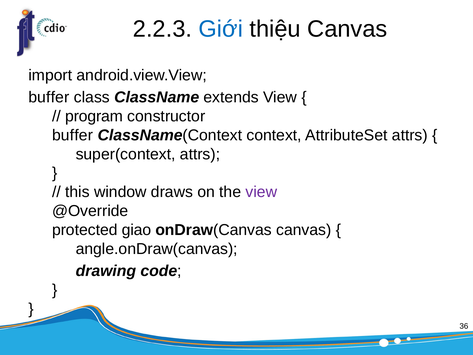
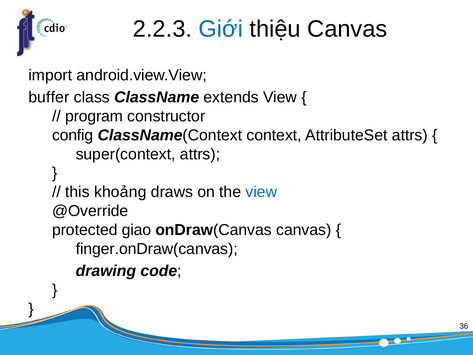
buffer at (73, 135): buffer -> config
window: window -> khoảng
view at (261, 192) colour: purple -> blue
angle.onDraw(canvas: angle.onDraw(canvas -> finger.onDraw(canvas
